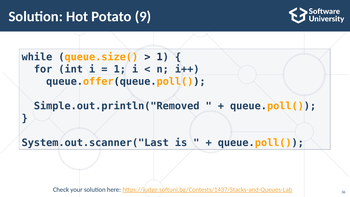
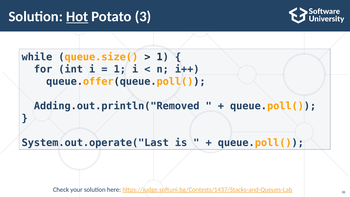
Hot underline: none -> present
9: 9 -> 3
Simple.out.println("Removed: Simple.out.println("Removed -> Adding.out.println("Removed
System.out.scanner("Last: System.out.scanner("Last -> System.out.operate("Last
